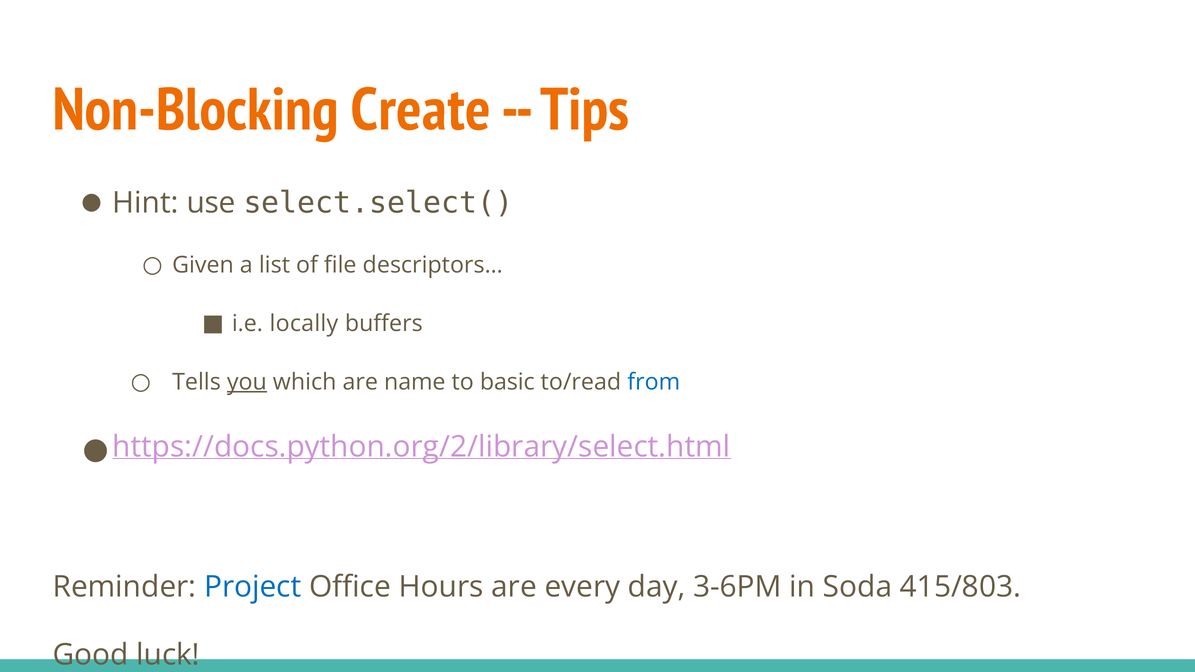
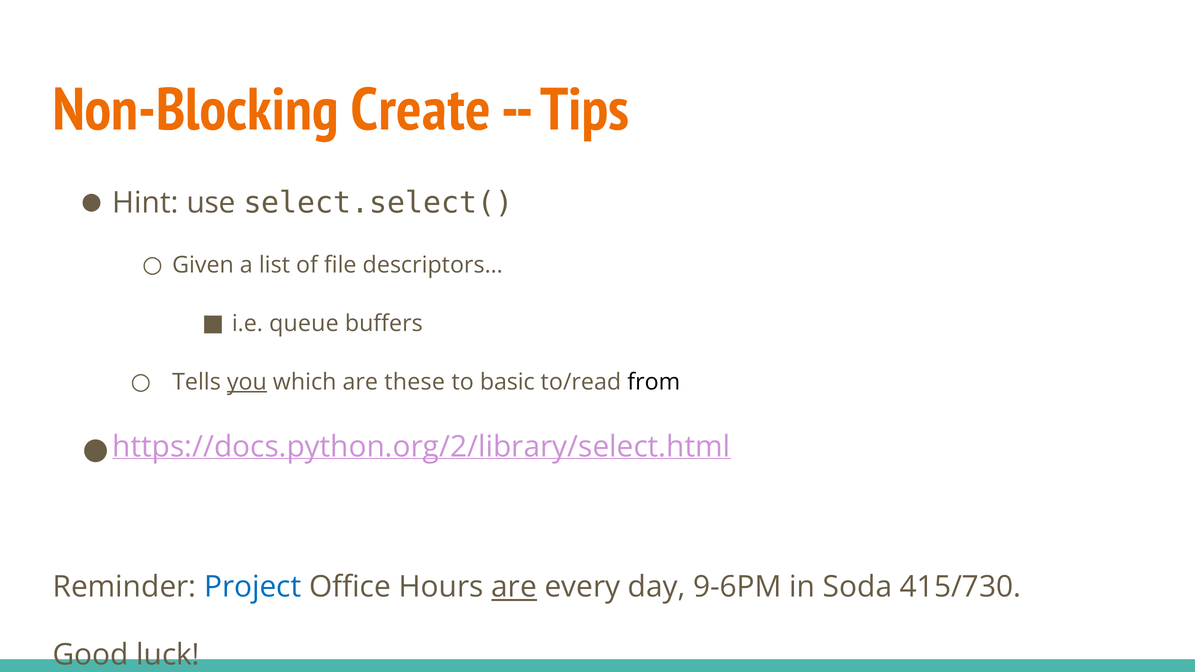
locally: locally -> queue
name: name -> these
from colour: blue -> black
are at (514, 587) underline: none -> present
3-6PM: 3-6PM -> 9-6PM
415/803: 415/803 -> 415/730
